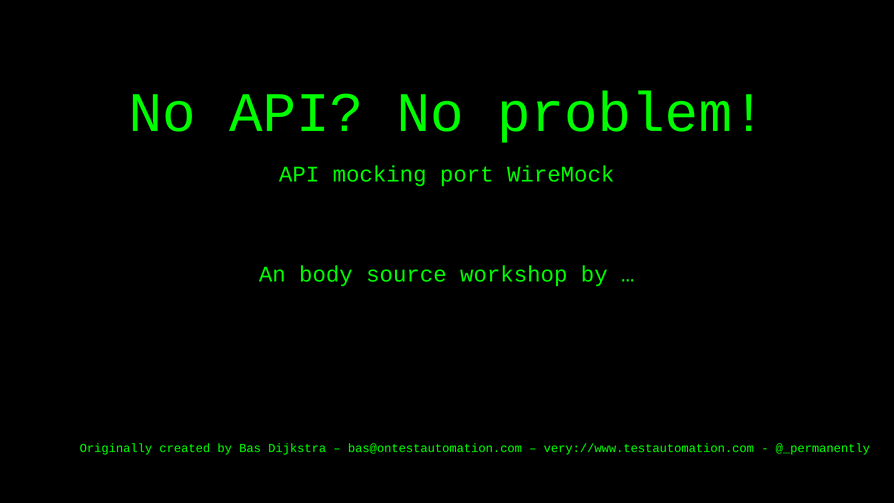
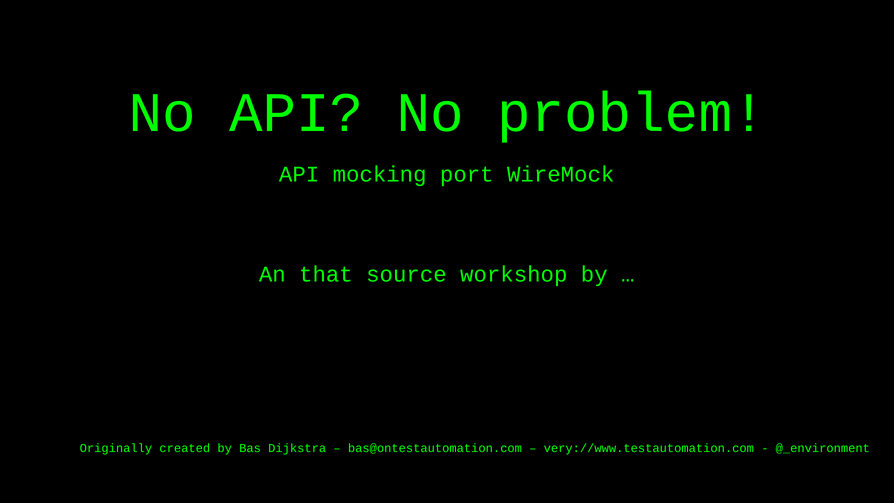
body: body -> that
@_permanently: @_permanently -> @_environment
